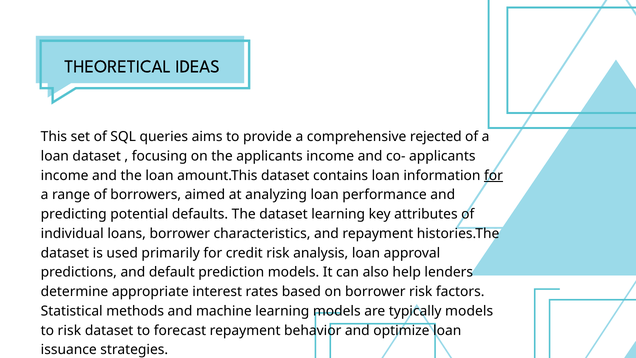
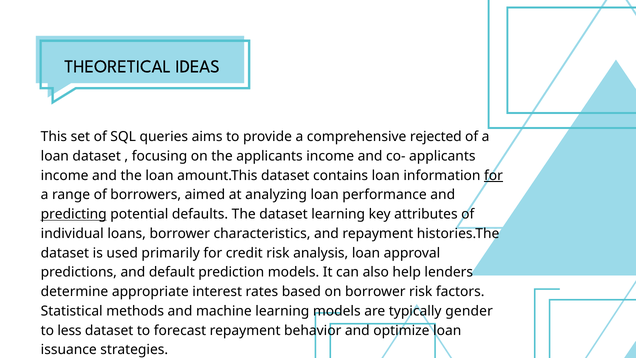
predicting underline: none -> present
typically models: models -> gender
to risk: risk -> less
